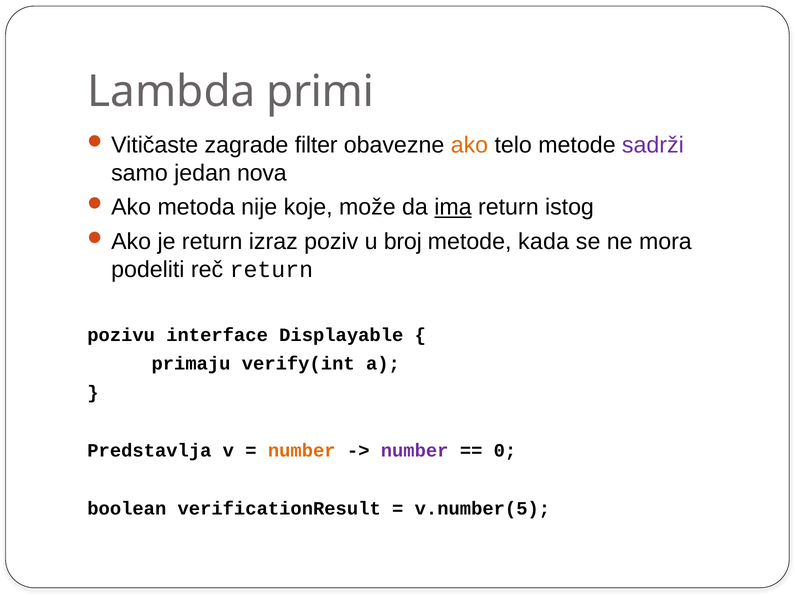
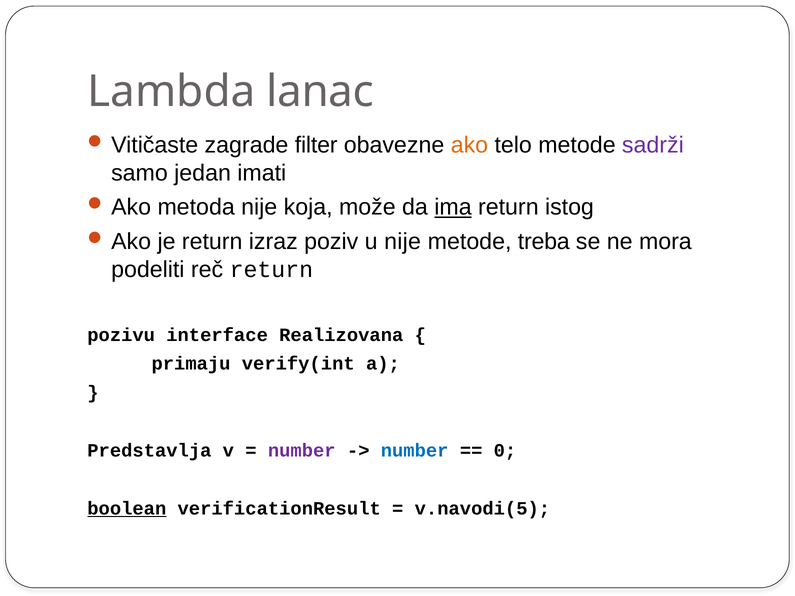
primi: primi -> lanac
nova: nova -> imati
koje: koje -> koja
u broj: broj -> nije
kada: kada -> treba
Displayable: Displayable -> Realizovana
number at (302, 451) colour: orange -> purple
number at (415, 451) colour: purple -> blue
boolean underline: none -> present
v.number(5: v.number(5 -> v.navodi(5
